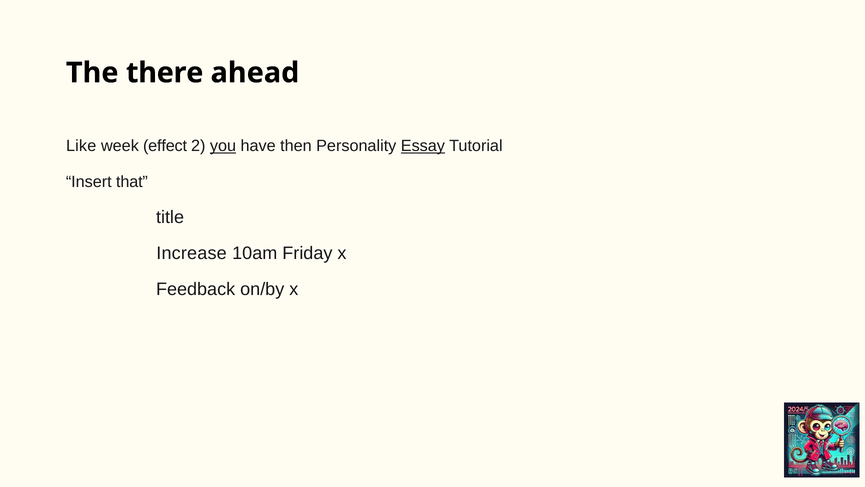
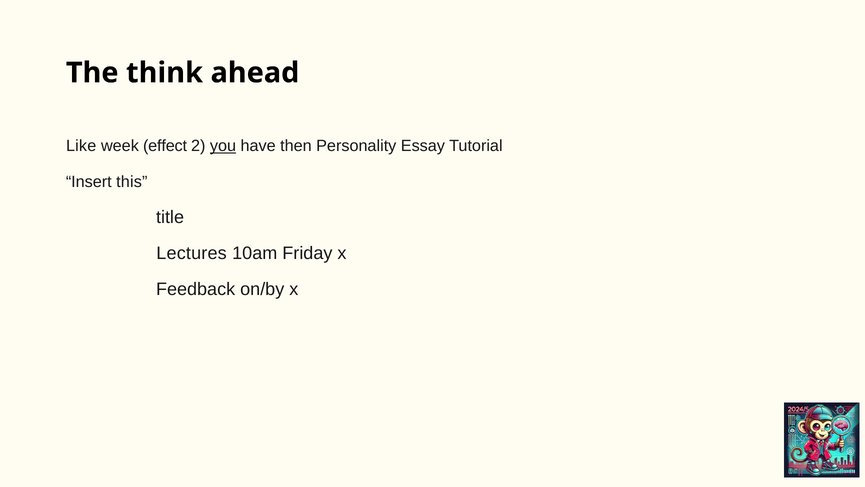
there: there -> think
Essay underline: present -> none
that: that -> this
Increase: Increase -> Lectures
